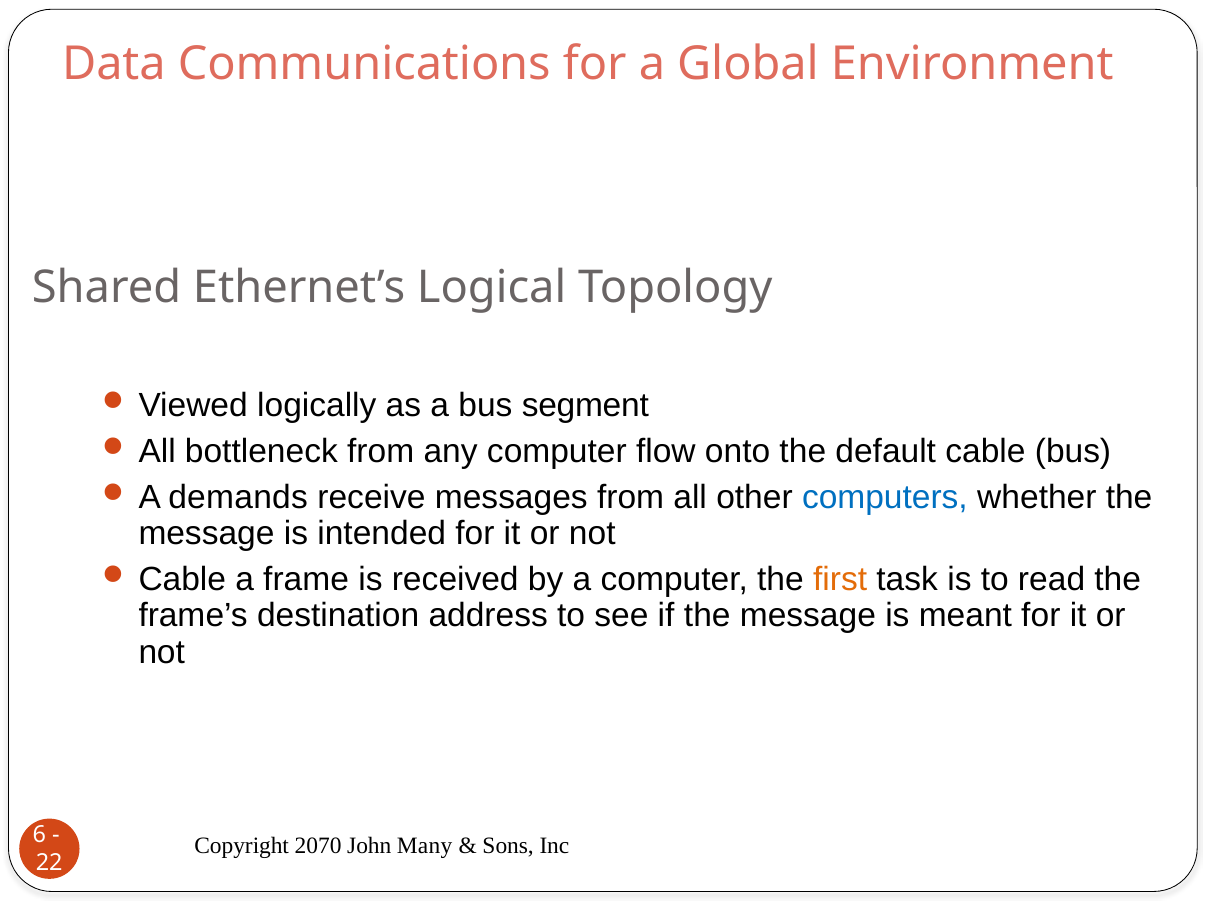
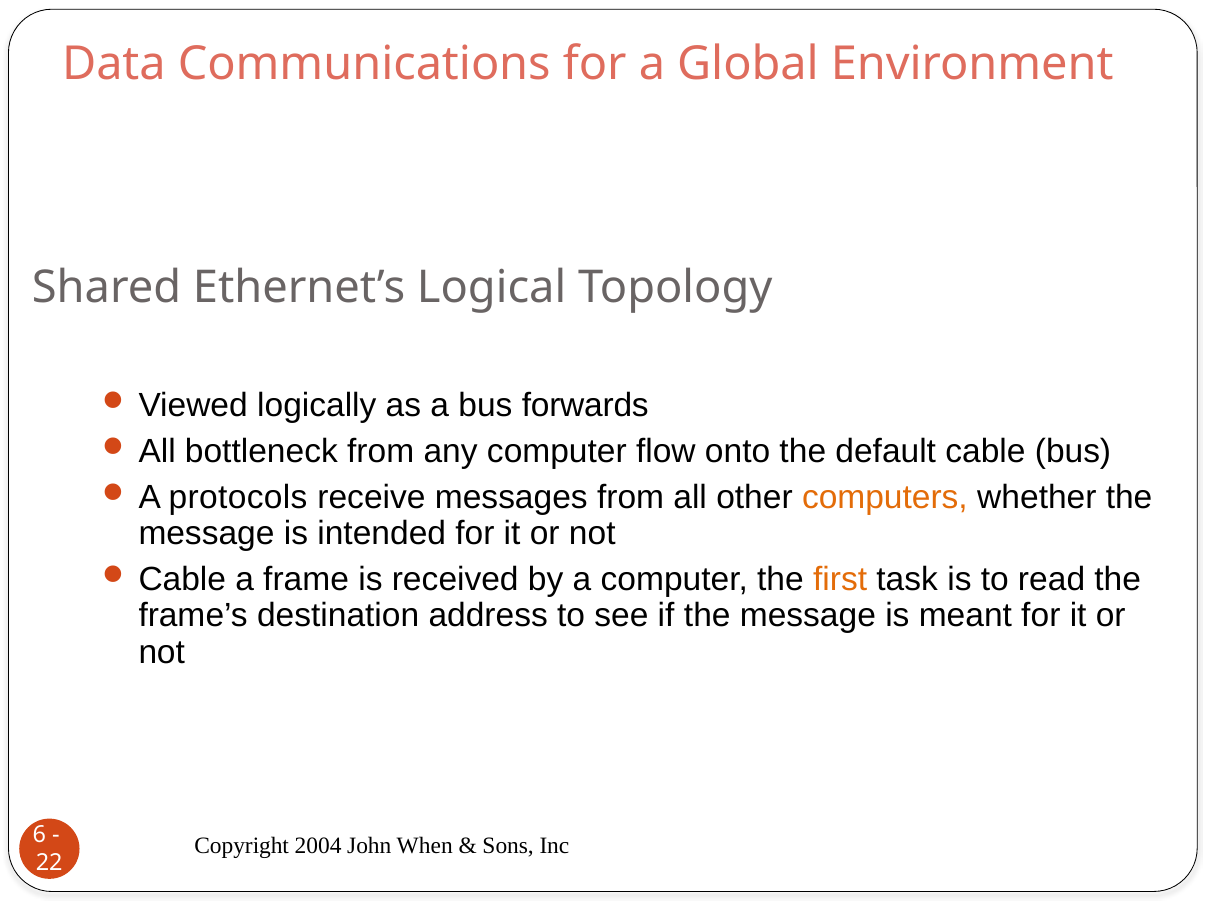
segment: segment -> forwards
demands: demands -> protocols
computers colour: blue -> orange
2070: 2070 -> 2004
Many: Many -> When
